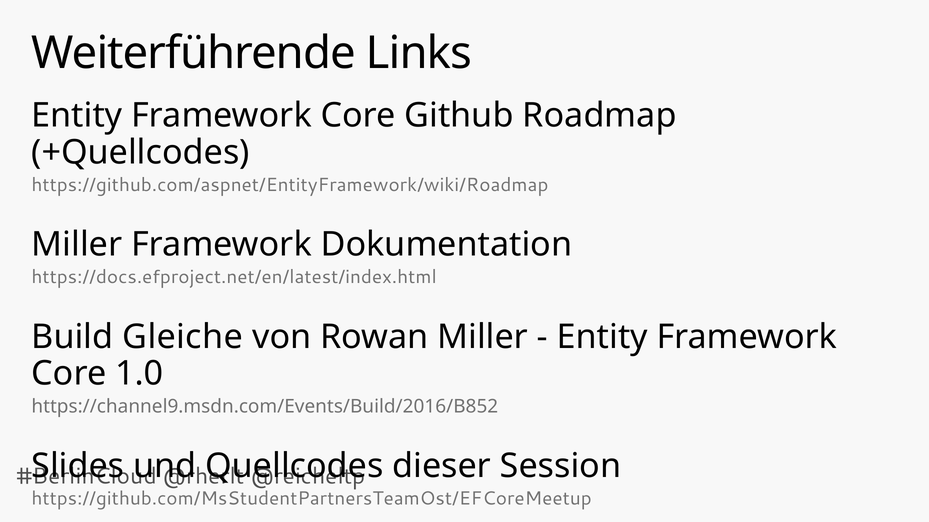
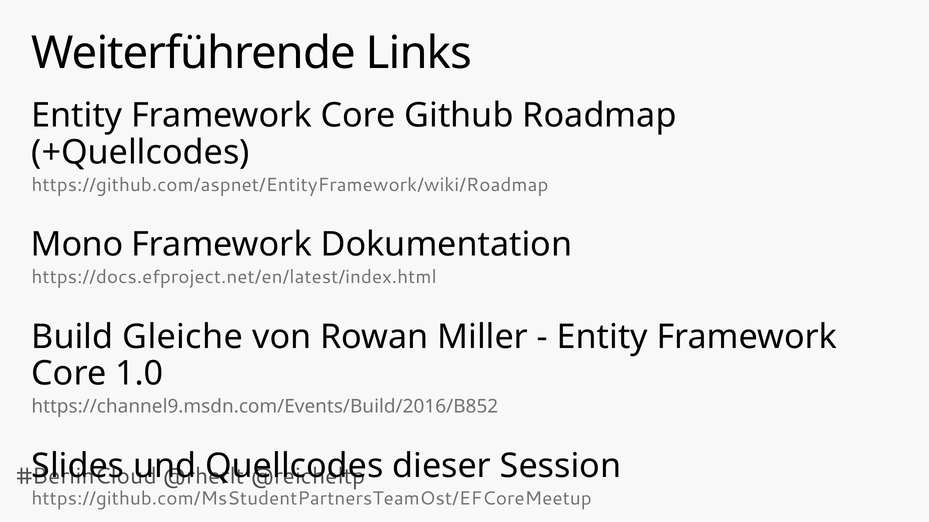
Miller at (77, 245): Miller -> Mono
